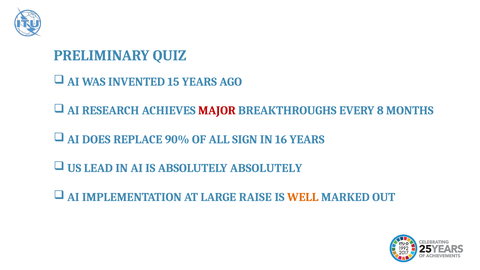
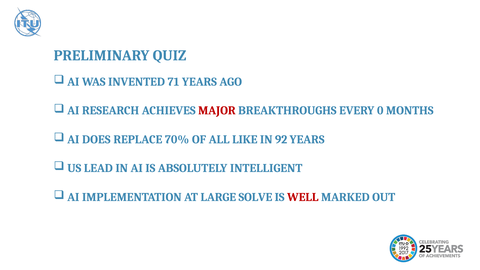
15: 15 -> 71
8: 8 -> 0
90%: 90% -> 70%
SIGN: SIGN -> LIKE
16: 16 -> 92
ABSOLUTELY ABSOLUTELY: ABSOLUTELY -> INTELLIGENT
RAISE: RAISE -> SOLVE
WELL colour: orange -> red
